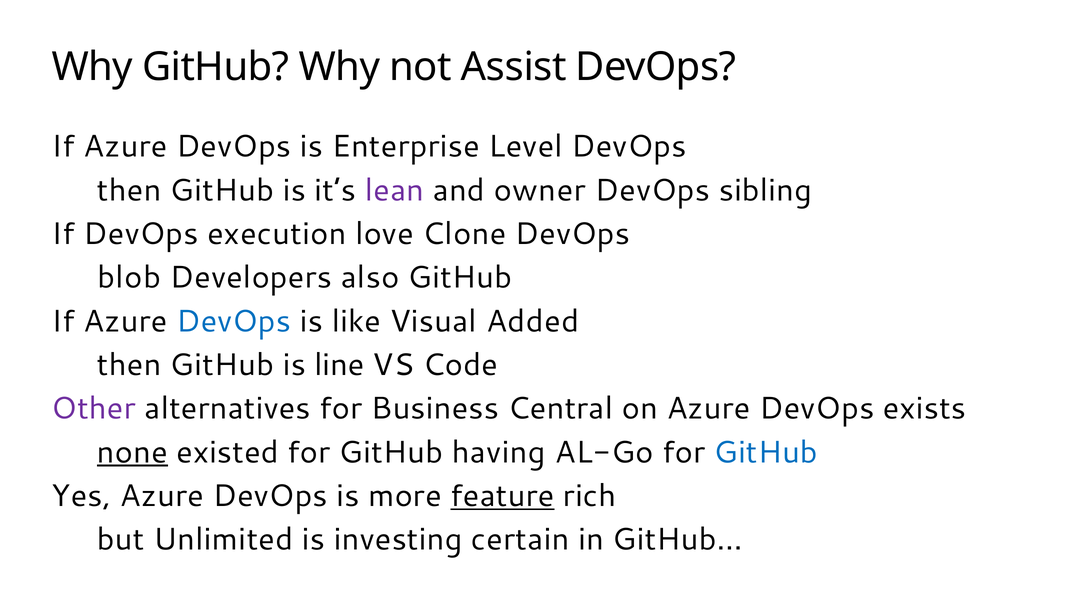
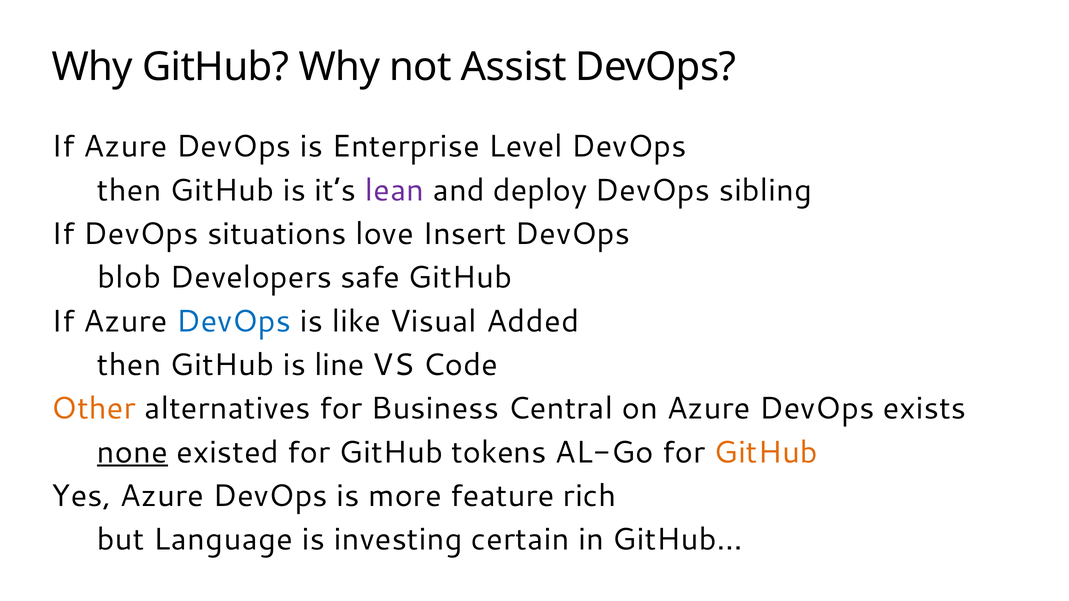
owner: owner -> deploy
execution: execution -> situations
Clone: Clone -> Insert
also: also -> safe
Other colour: purple -> orange
having: having -> tokens
GitHub at (766, 452) colour: blue -> orange
feature underline: present -> none
Unlimited: Unlimited -> Language
